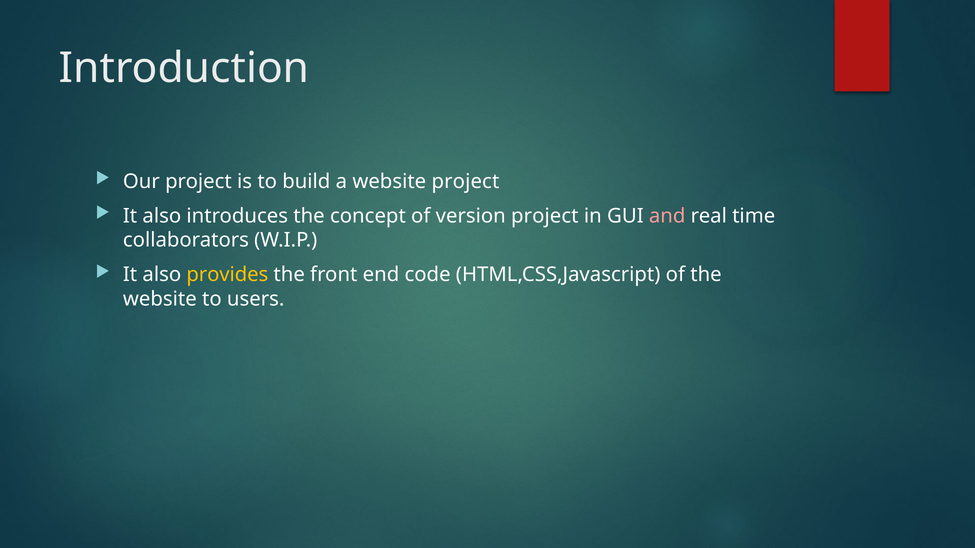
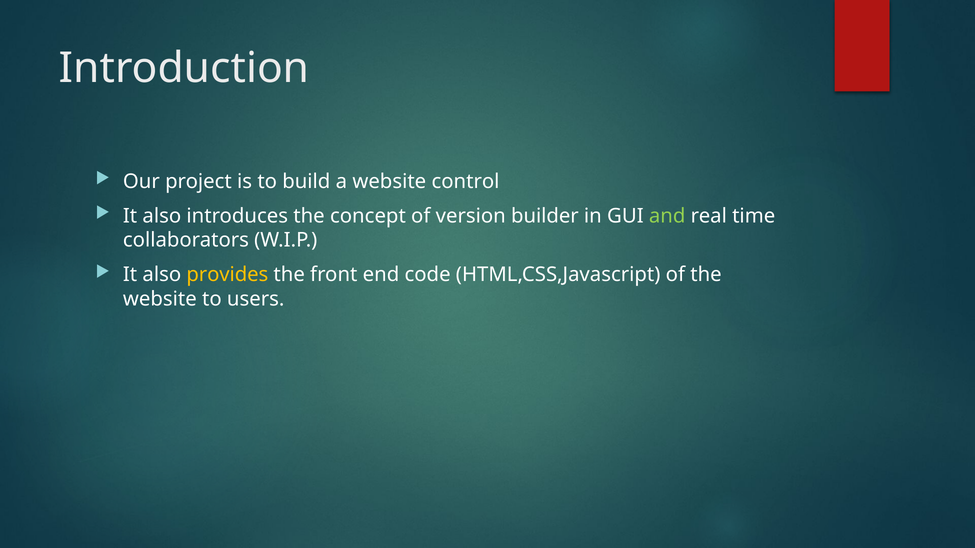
website project: project -> control
version project: project -> builder
and colour: pink -> light green
